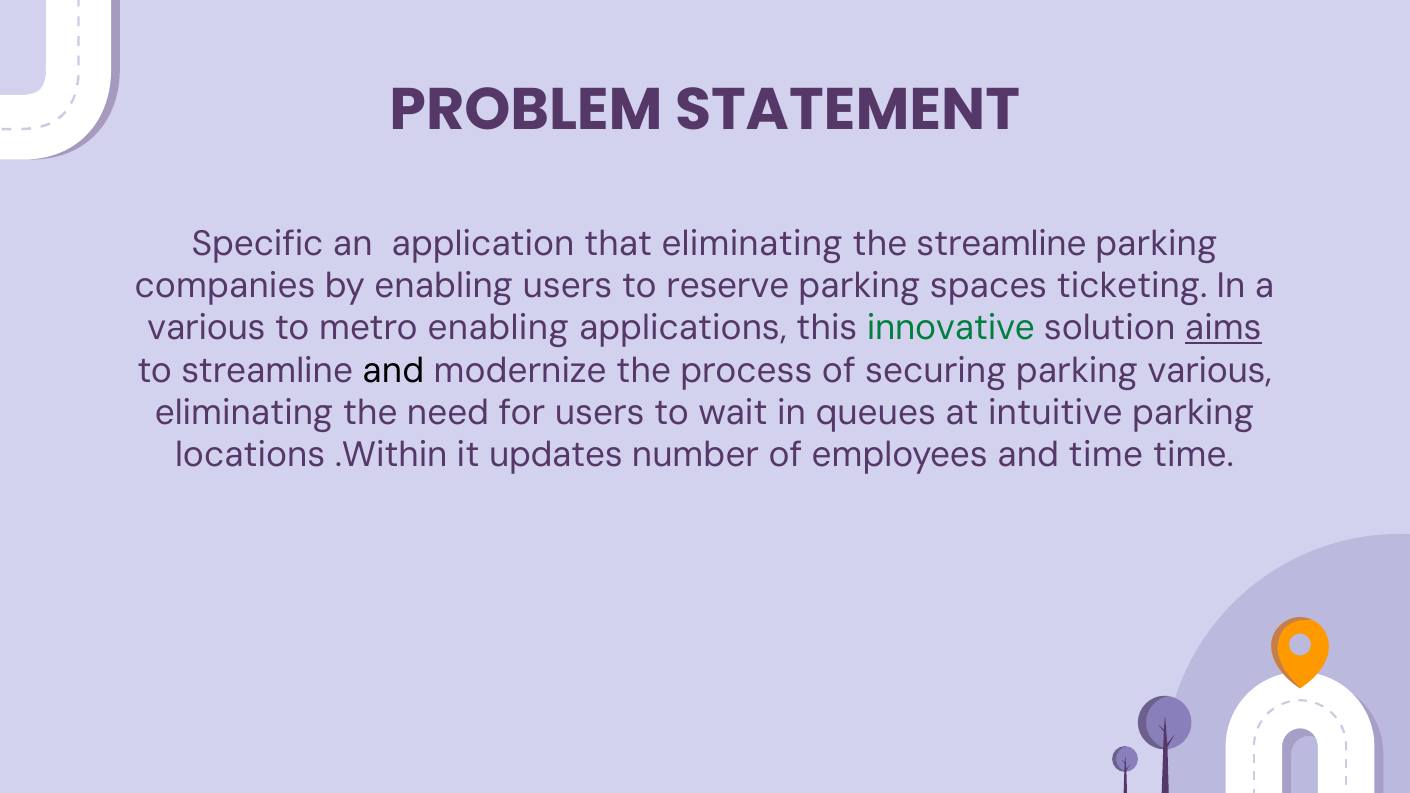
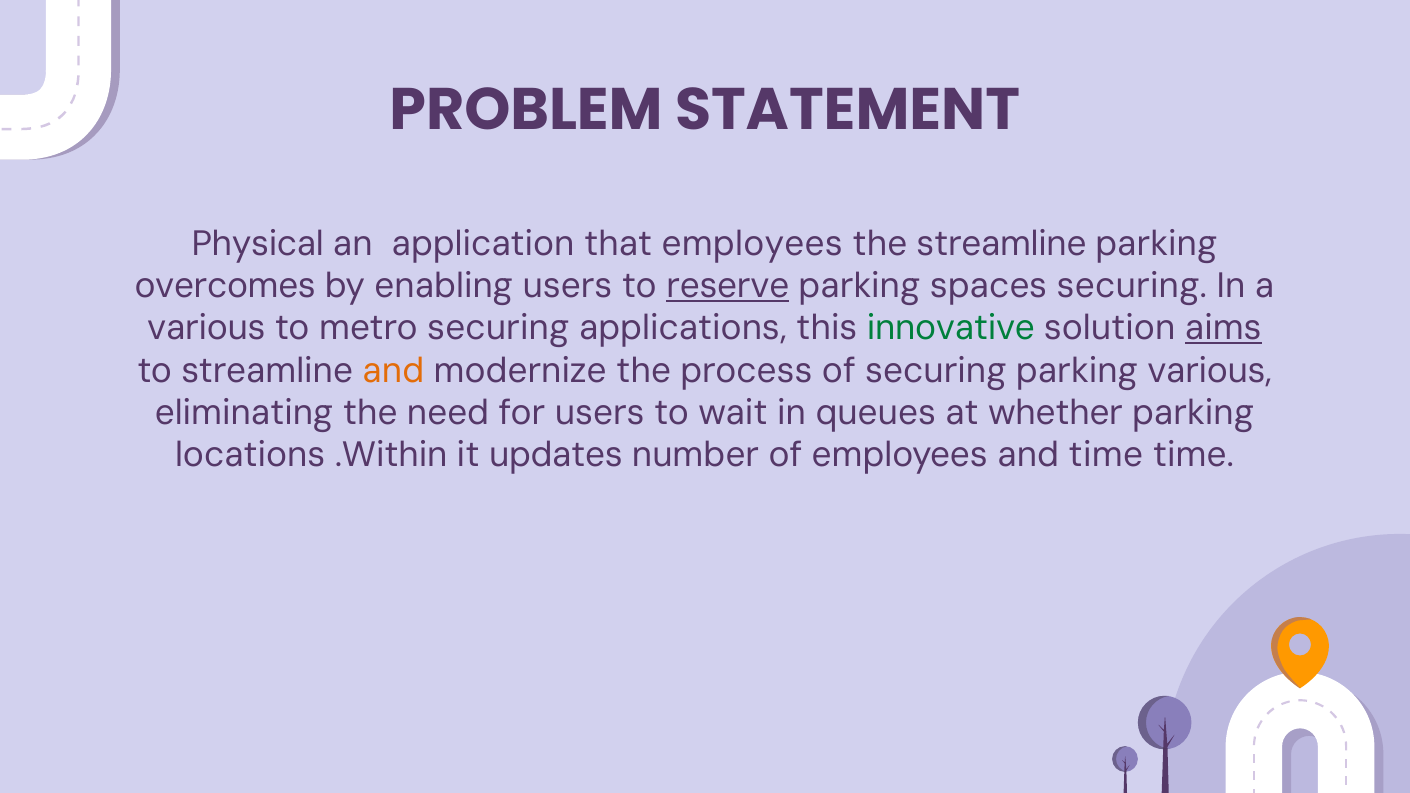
Specific: Specific -> Physical
that eliminating: eliminating -> employees
companies: companies -> overcomes
reserve underline: none -> present
spaces ticketing: ticketing -> securing
metro enabling: enabling -> securing
and at (393, 370) colour: black -> orange
intuitive: intuitive -> whether
